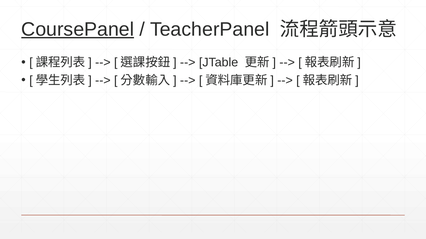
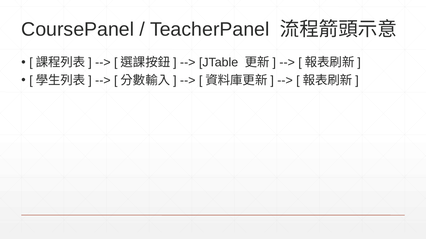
CoursePanel underline: present -> none
